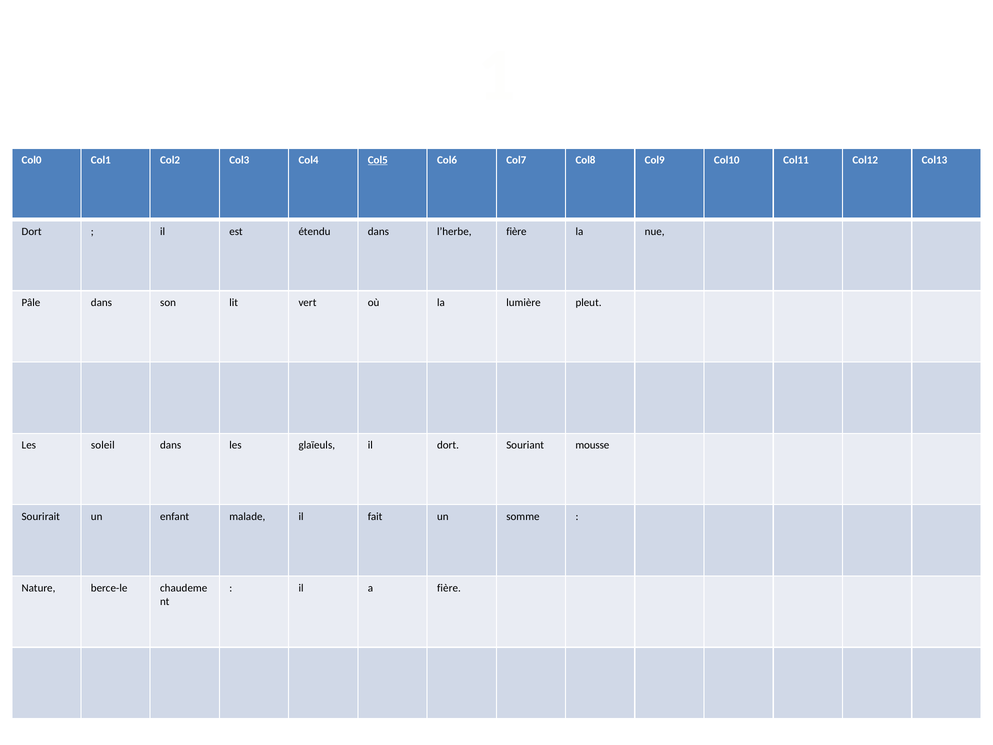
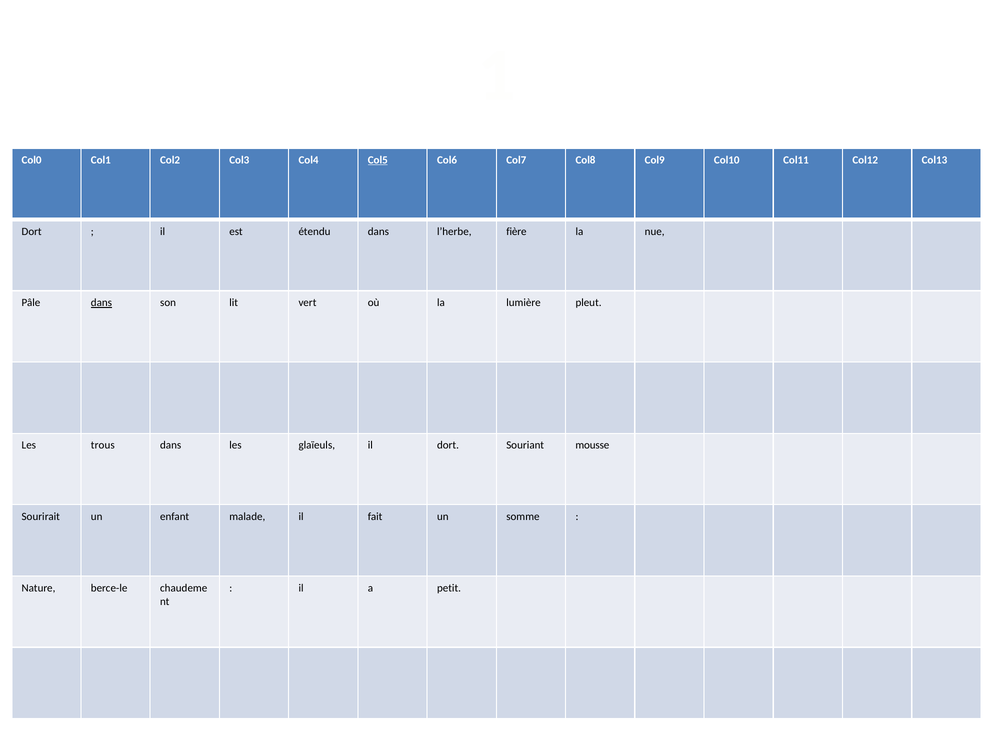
dans at (101, 303) underline: none -> present
soleil: soleil -> trous
a fière: fière -> petit
